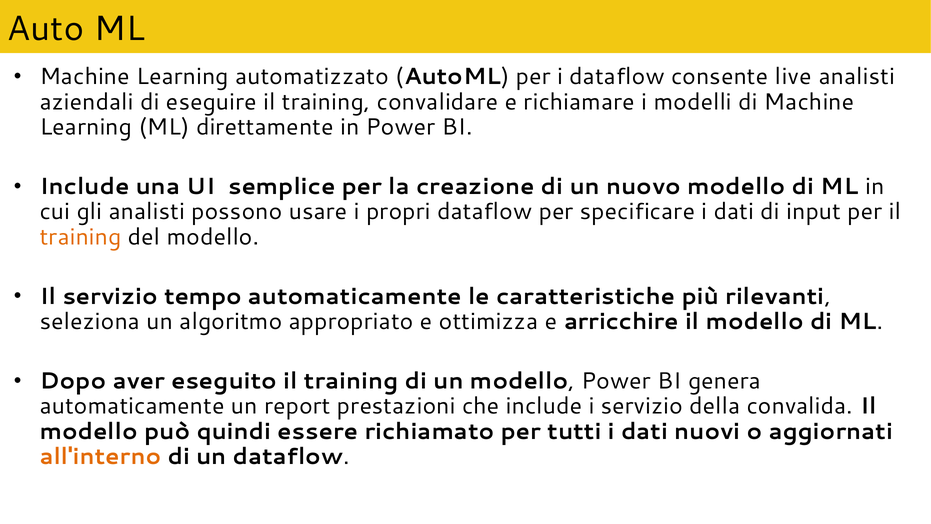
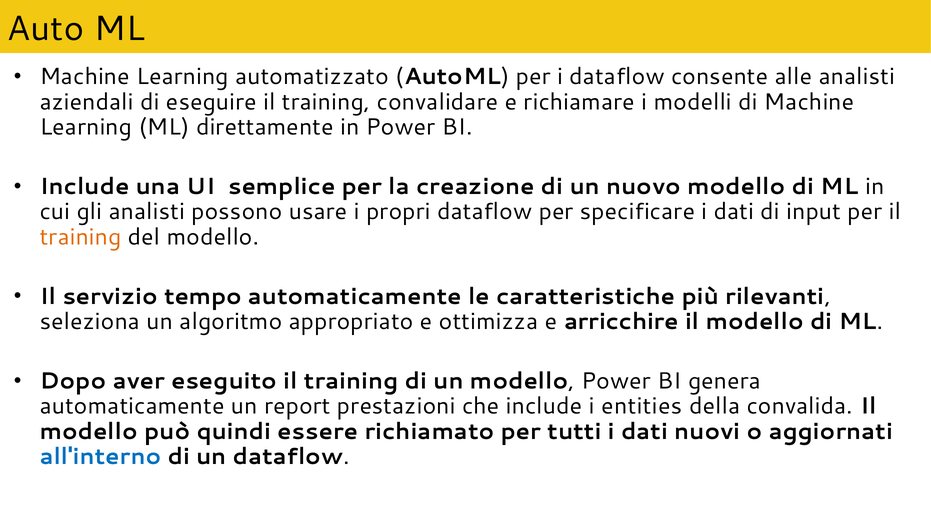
live: live -> alle
i servizio: servizio -> entities
all'interno colour: orange -> blue
